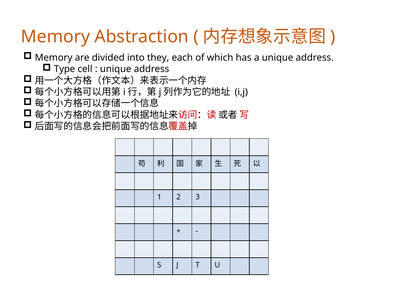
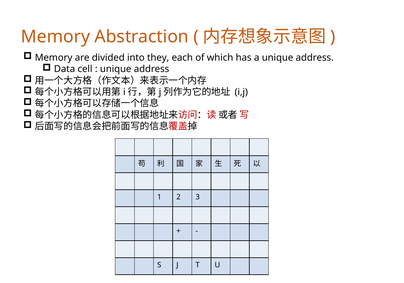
Type: Type -> Data
